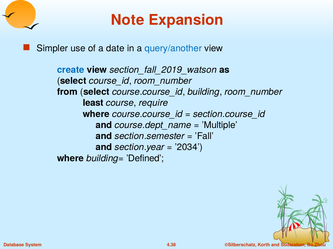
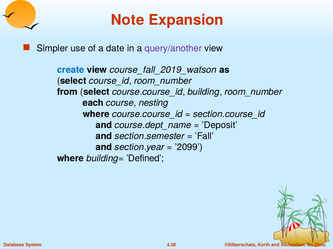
query/another colour: blue -> purple
section_fall_2019_watson: section_fall_2019_watson -> course_fall_2019_watson
least: least -> each
require: require -> nesting
’Multiple: ’Multiple -> ’Deposit
’2034: ’2034 -> ’2099
